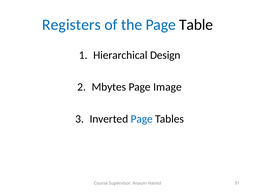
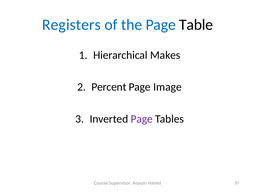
Design: Design -> Makes
Mbytes: Mbytes -> Percent
Page at (142, 118) colour: blue -> purple
